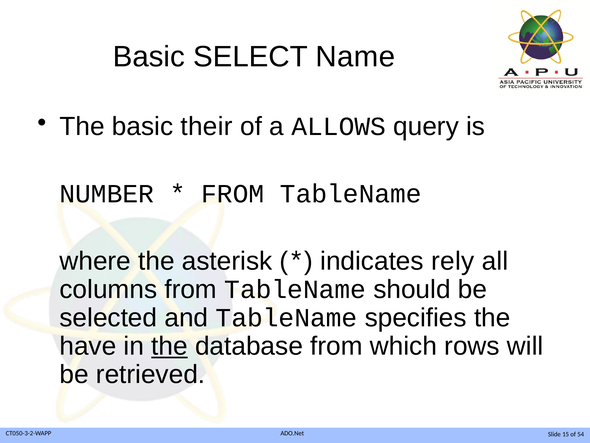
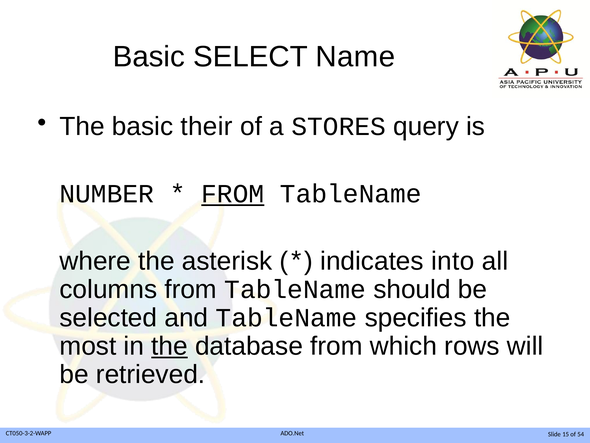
ALLOWS: ALLOWS -> STORES
FROM at (233, 194) underline: none -> present
rely: rely -> into
have: have -> most
